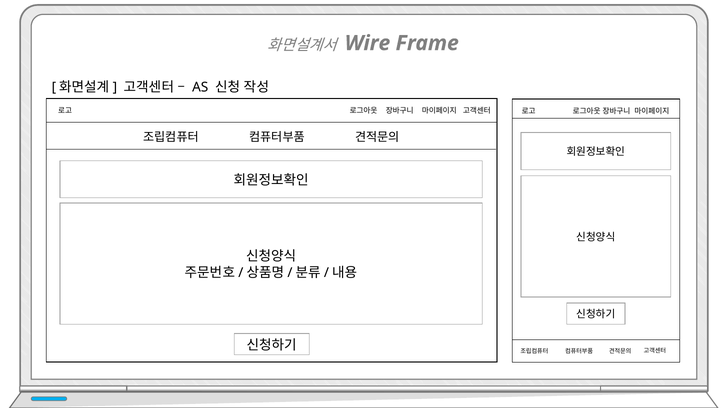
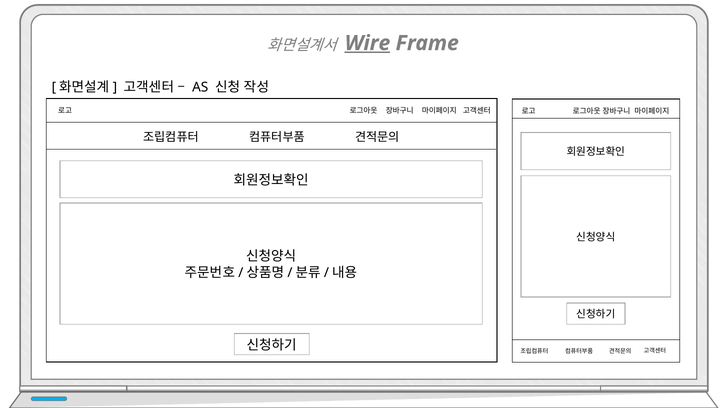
Wire underline: none -> present
